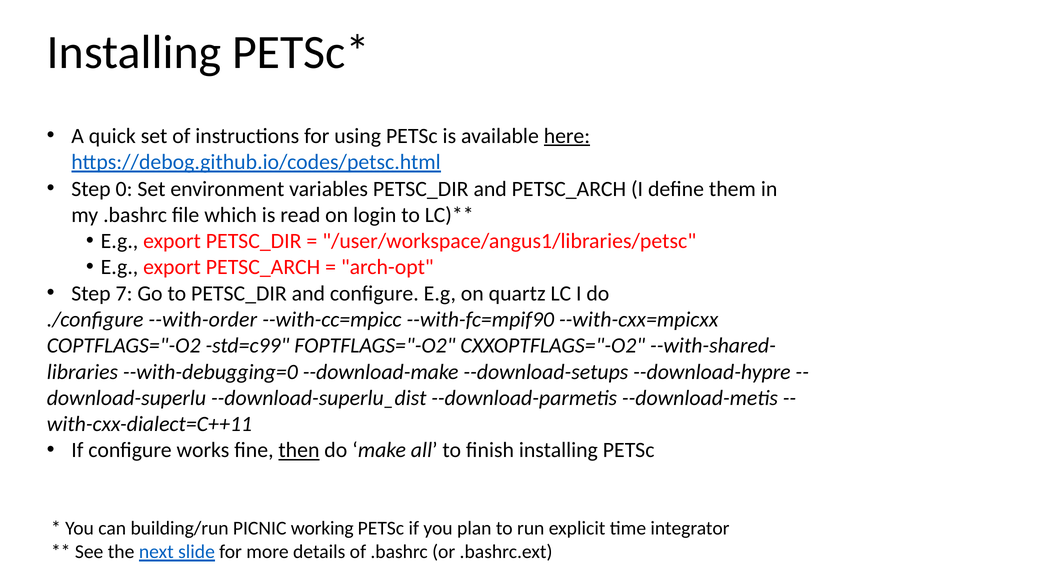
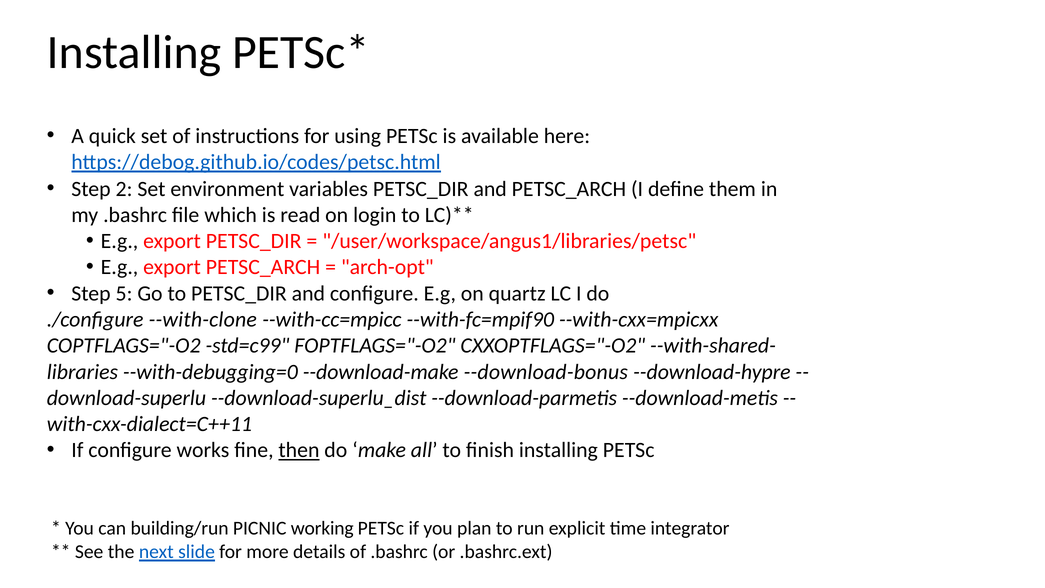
here underline: present -> none
0: 0 -> 2
7: 7 -> 5
--with-order: --with-order -> --with-clone
--download-setups: --download-setups -> --download-bonus
